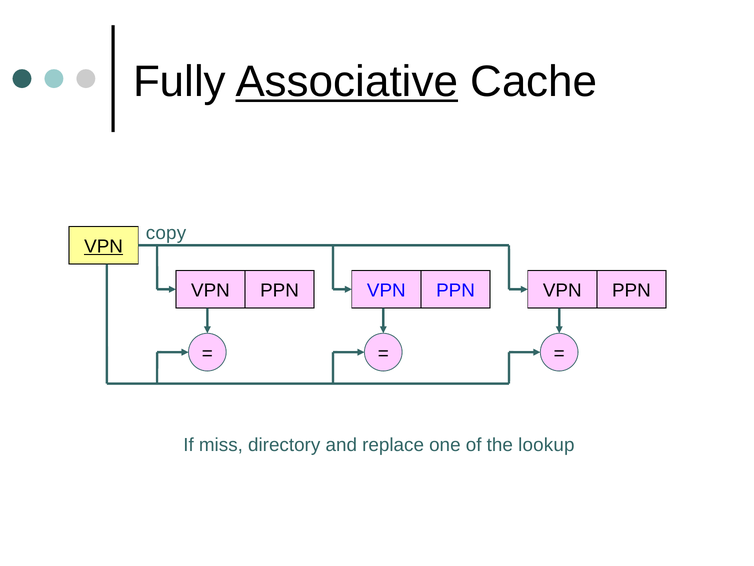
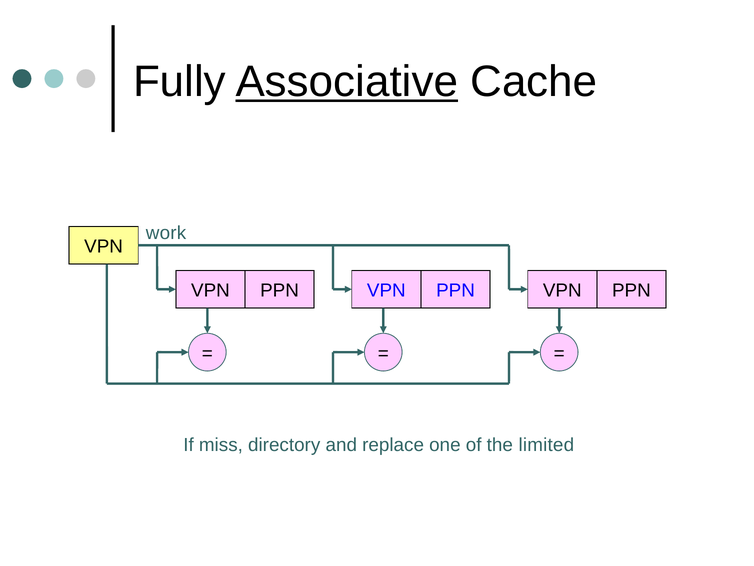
copy: copy -> work
VPN at (104, 246) underline: present -> none
lookup: lookup -> limited
